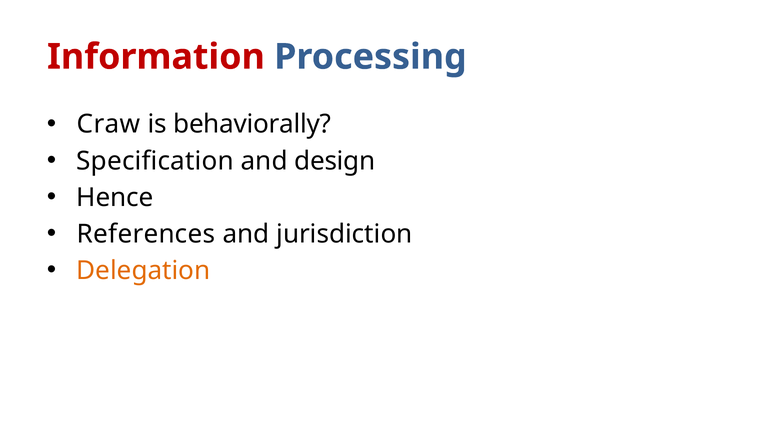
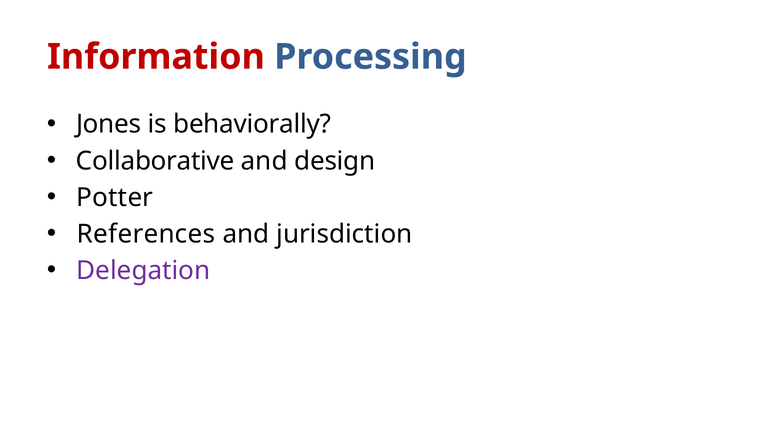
Craw: Craw -> Jones
Specification: Specification -> Collaborative
Hence: Hence -> Potter
Delegation colour: orange -> purple
